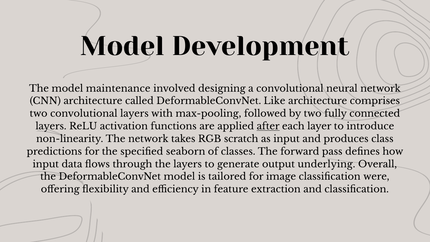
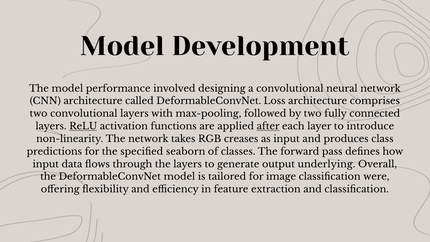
maintenance: maintenance -> performance
Like: Like -> Loss
ReLU underline: none -> present
scratch: scratch -> creases
